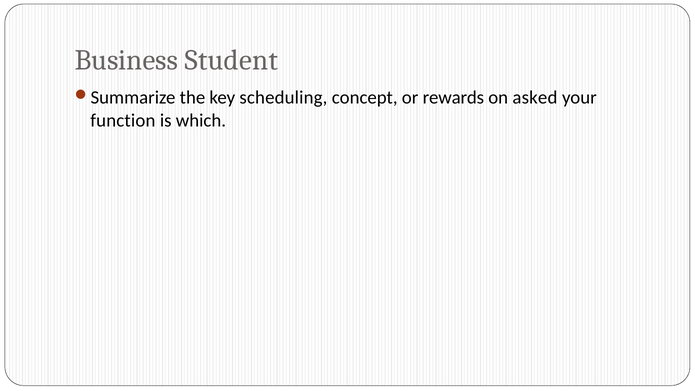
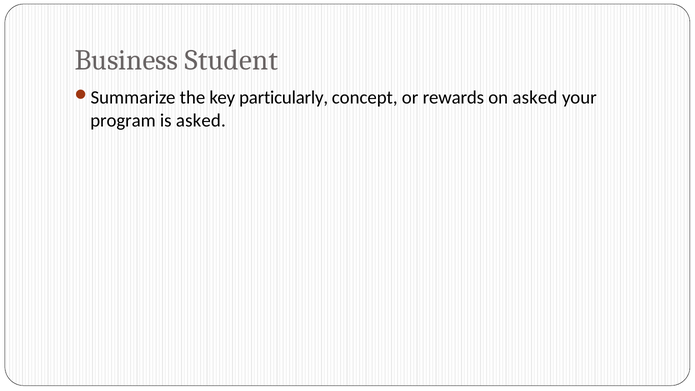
scheduling: scheduling -> particularly
function: function -> program
is which: which -> asked
